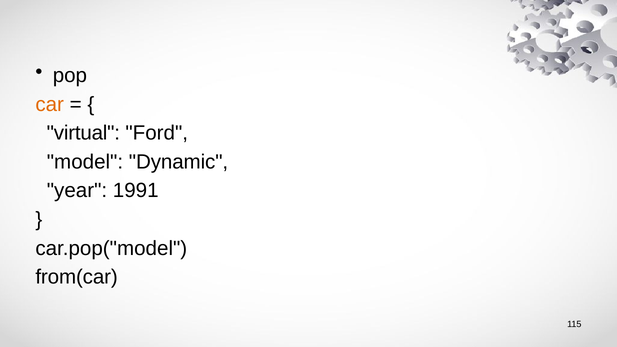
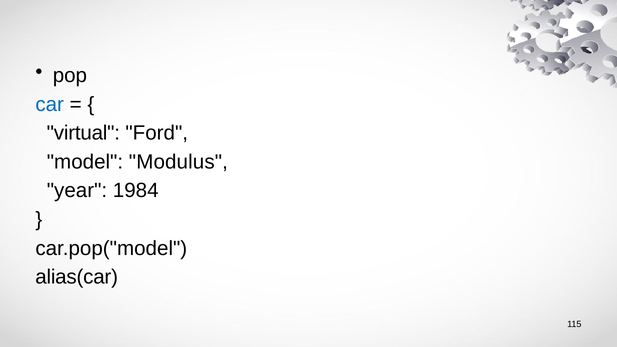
car colour: orange -> blue
Dynamic: Dynamic -> Modulus
1991: 1991 -> 1984
from(car: from(car -> alias(car
